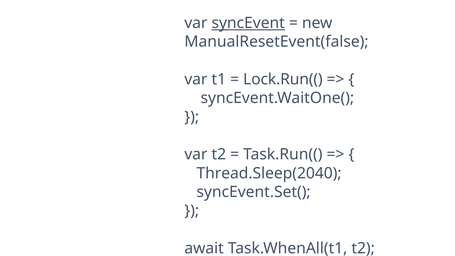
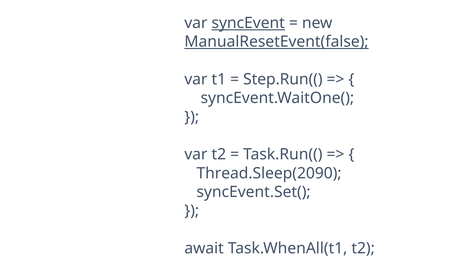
ManualResetEvent(false underline: none -> present
Lock.Run((: Lock.Run(( -> Step.Run((
Thread.Sleep(2040: Thread.Sleep(2040 -> Thread.Sleep(2090
